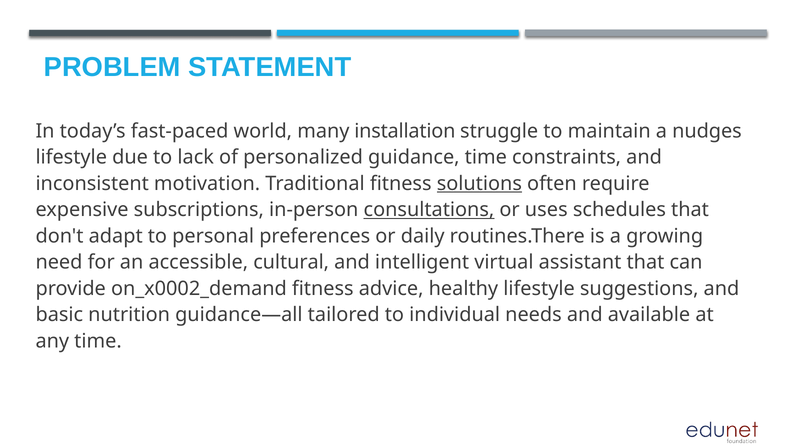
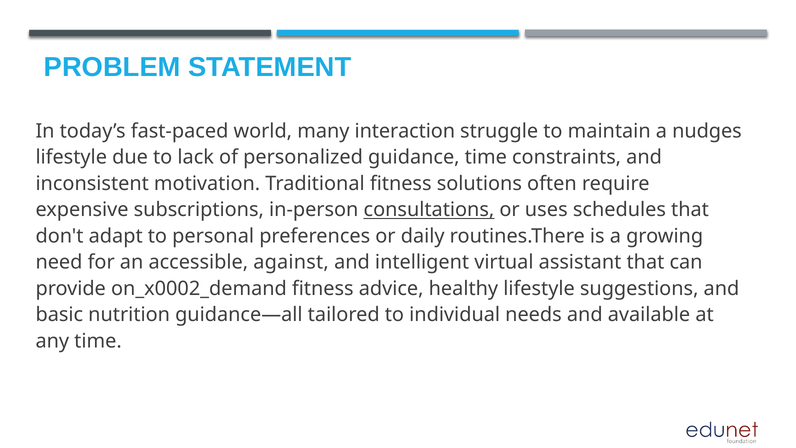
installation: installation -> interaction
solutions underline: present -> none
cultural: cultural -> against
